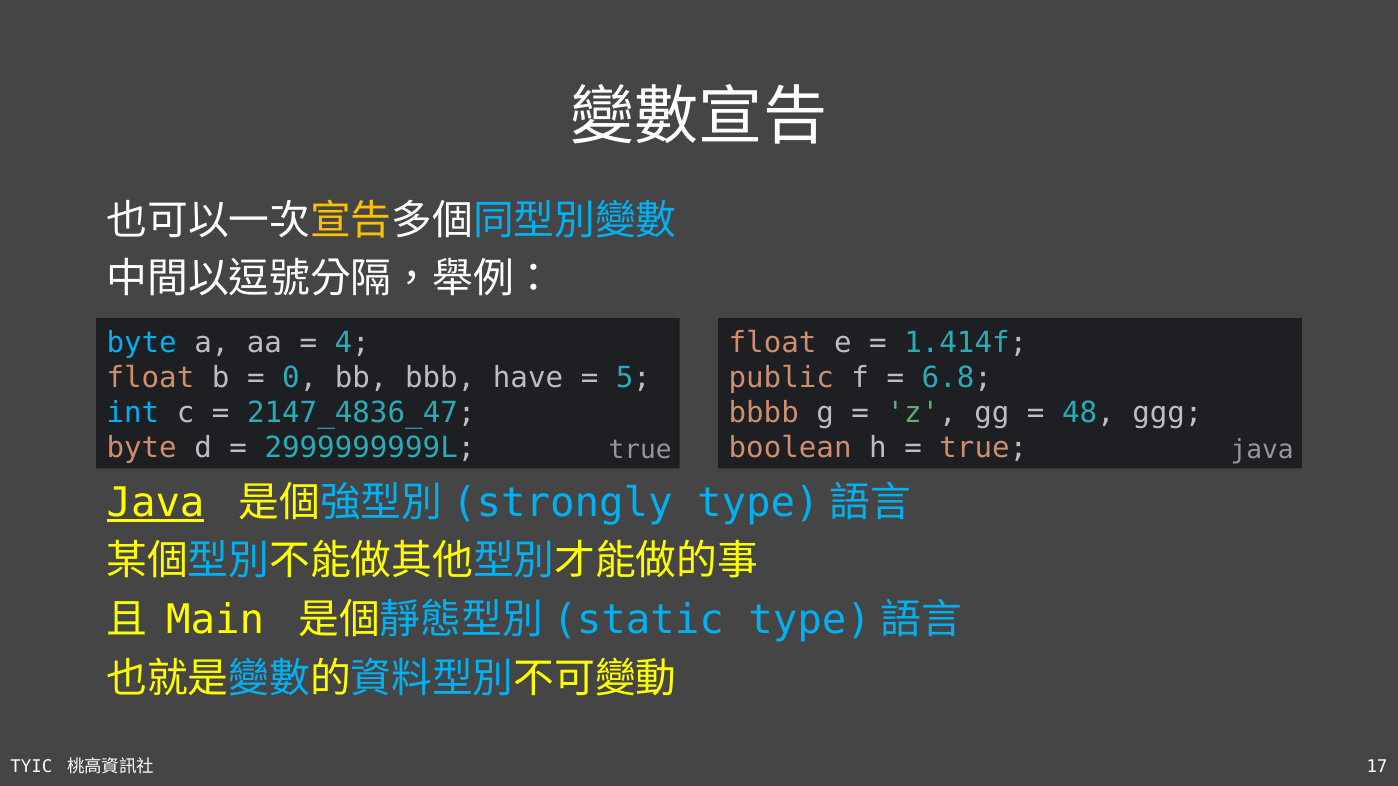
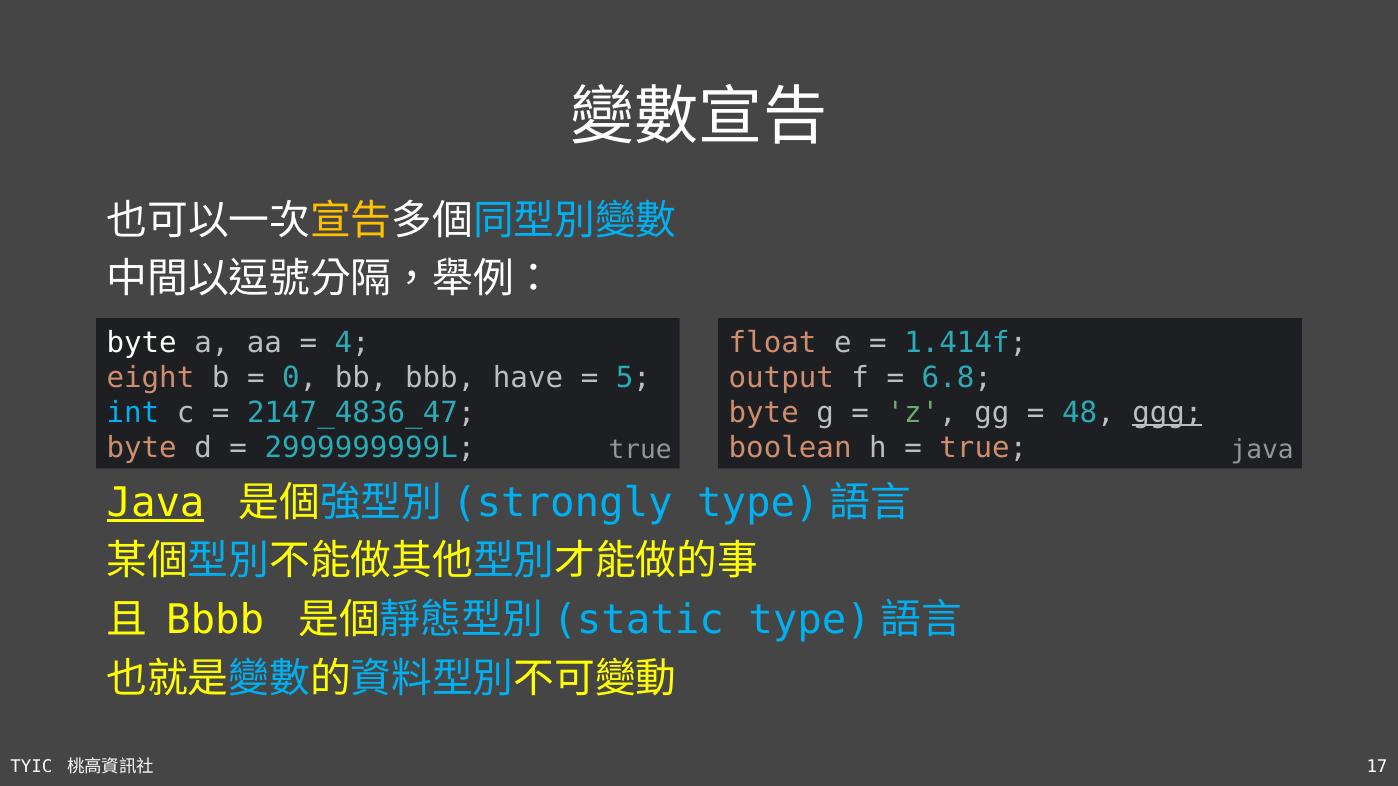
byte at (142, 343) colour: light blue -> white
float at (150, 378): float -> eight
public: public -> output
bbbb at (764, 413): bbbb -> byte
ggg underline: none -> present
Main: Main -> Bbbb
